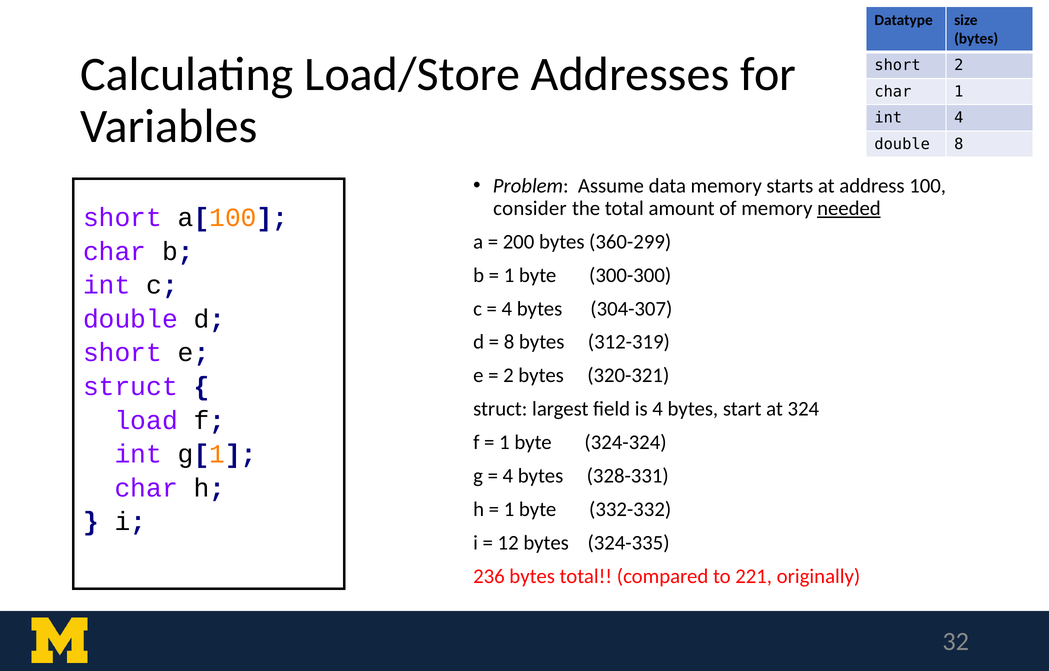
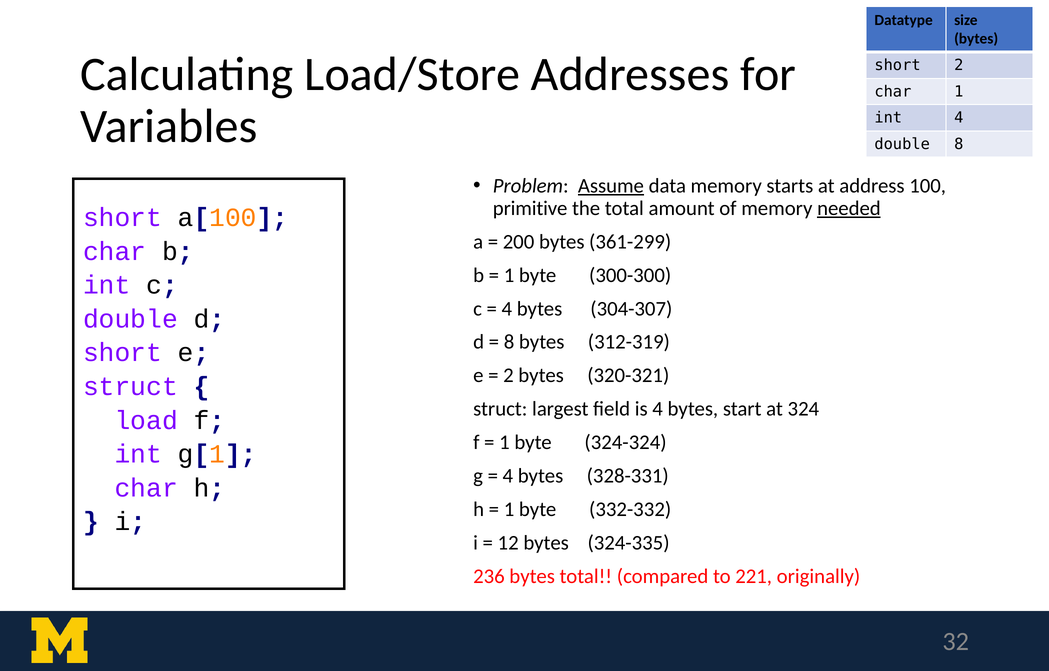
Assume underline: none -> present
consider: consider -> primitive
360-299: 360-299 -> 361-299
